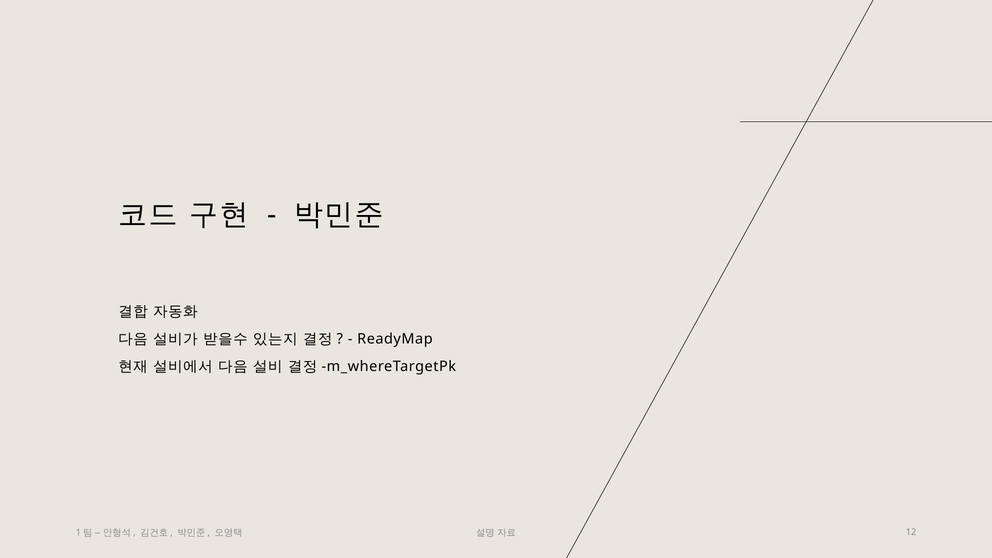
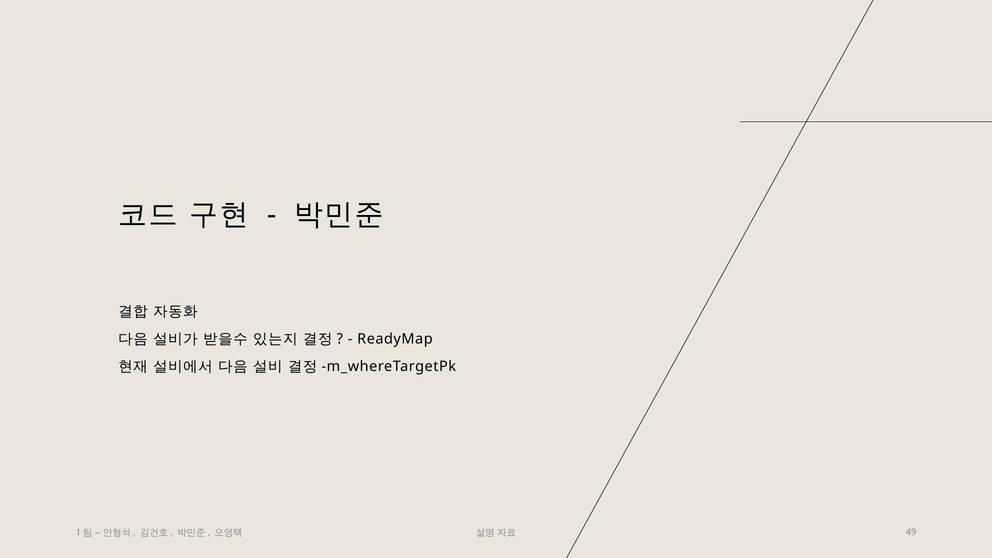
12: 12 -> 49
